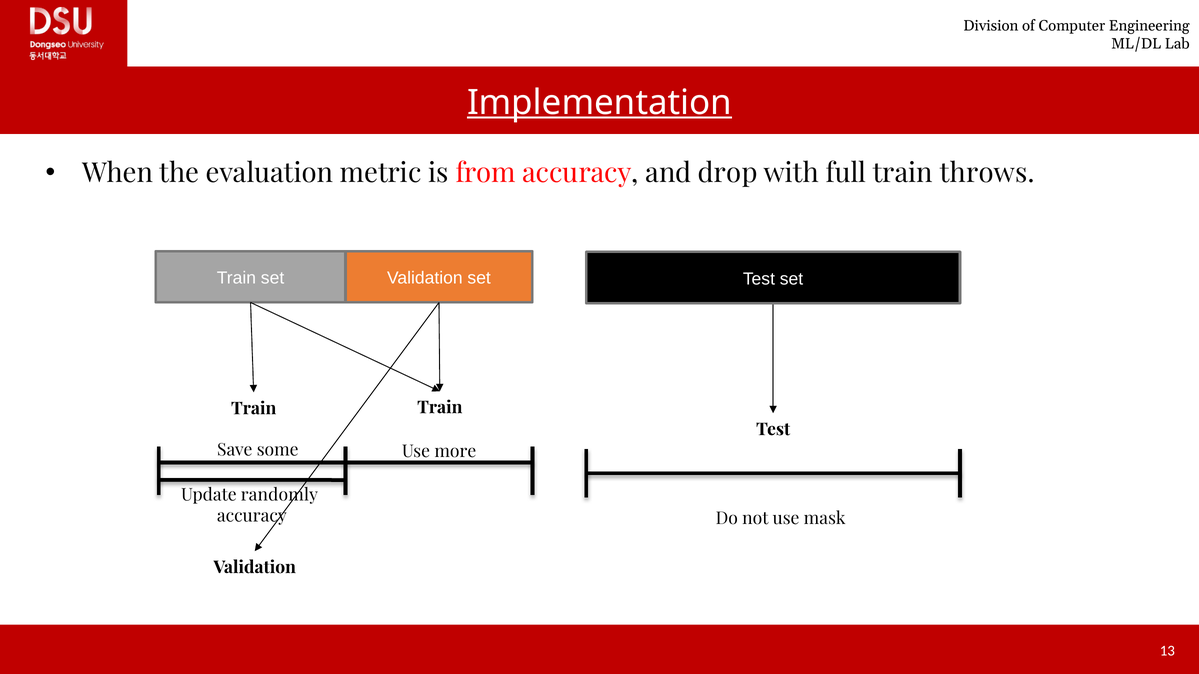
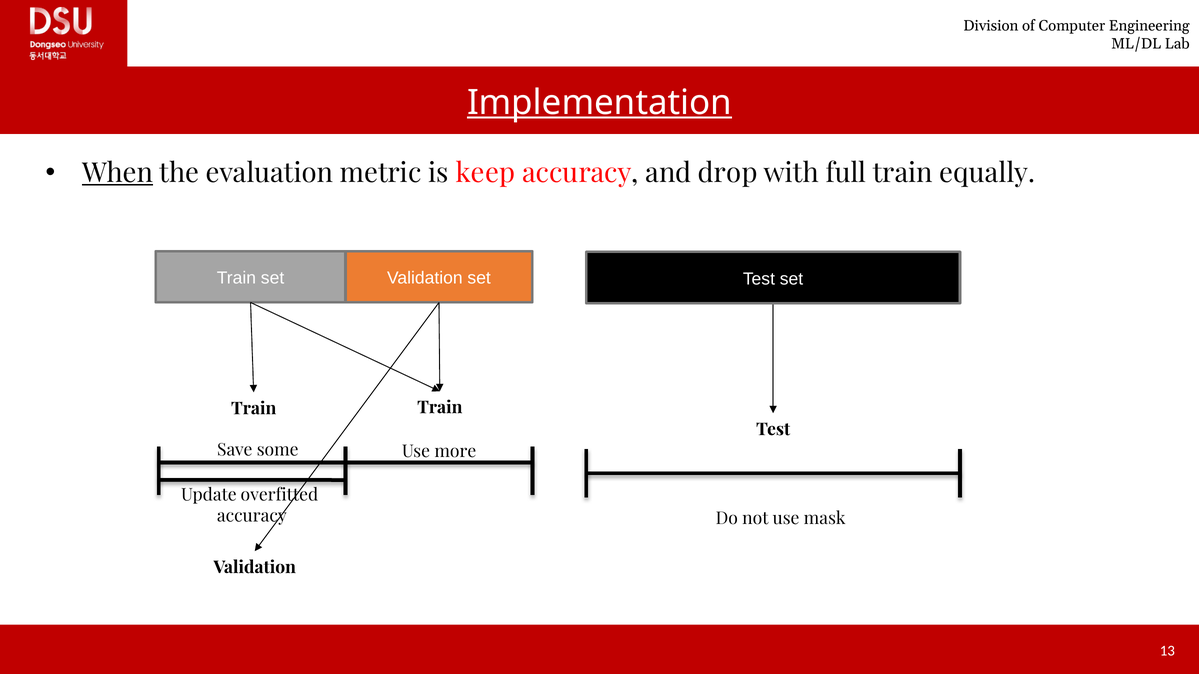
When underline: none -> present
from: from -> keep
throws: throws -> equally
randomly: randomly -> overfitted
